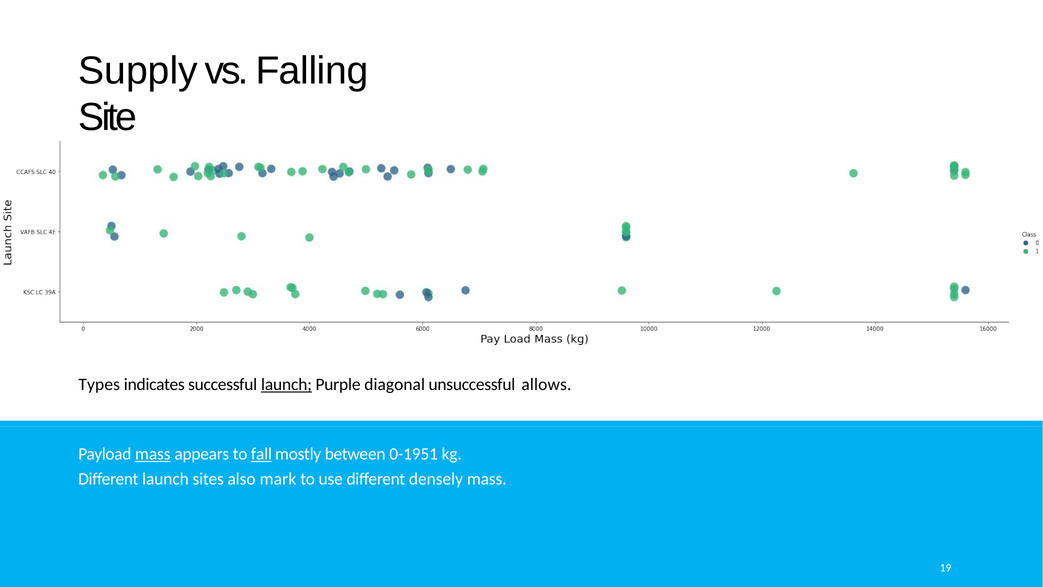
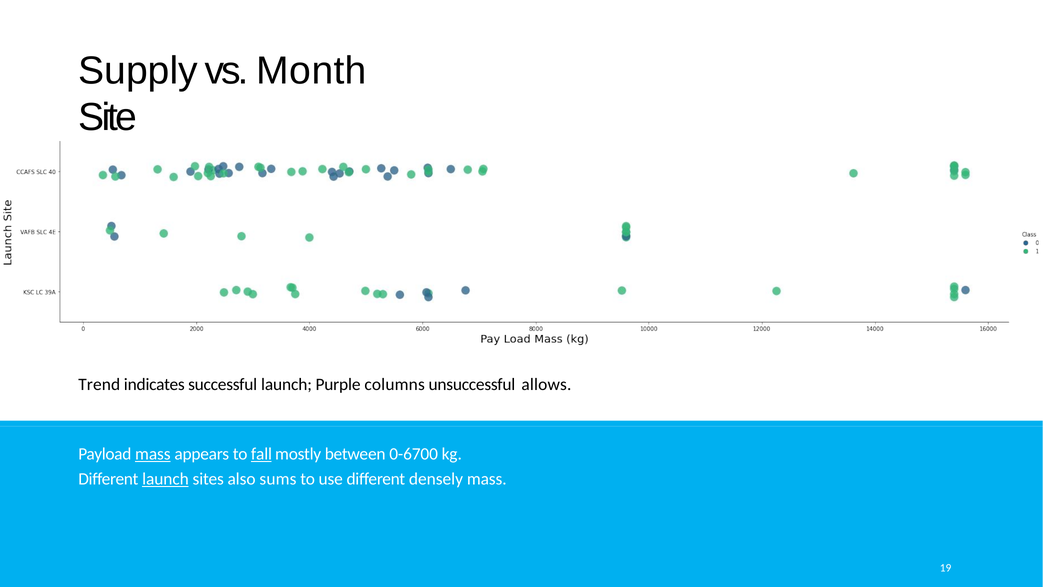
Falling: Falling -> Month
Types: Types -> Trend
launch at (286, 384) underline: present -> none
diagonal: diagonal -> columns
0-1951: 0-1951 -> 0-6700
launch at (165, 479) underline: none -> present
mark: mark -> sums
